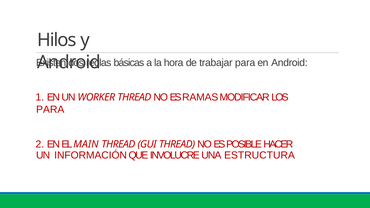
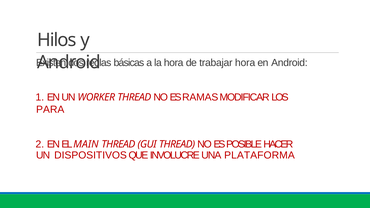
trabajar para: para -> hora
INFORMACIÓN: INFORMACIÓN -> DISPOSITIVOS
ESTRUCTURA: ESTRUCTURA -> PLATAFORMA
